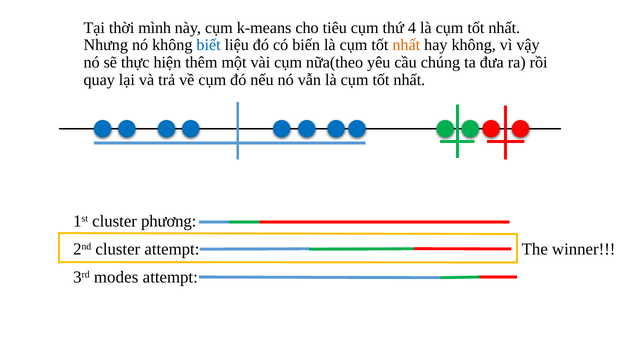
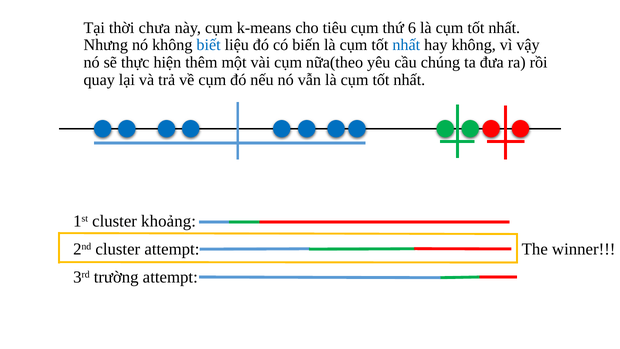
mình: mình -> chưa
4: 4 -> 6
nhất at (406, 45) colour: orange -> blue
phương: phương -> khoảng
modes: modes -> trường
